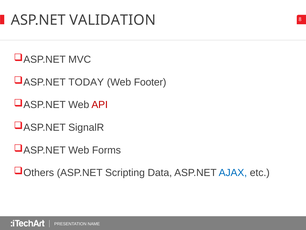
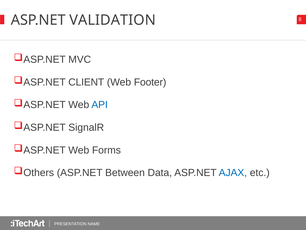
TODAY: TODAY -> CLIENT
API colour: red -> blue
Scripting: Scripting -> Between
